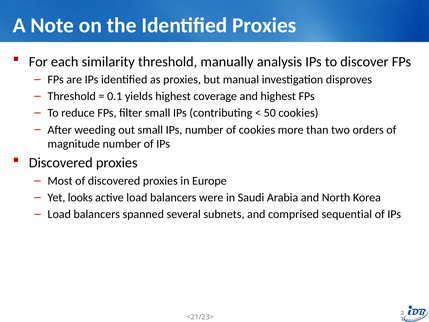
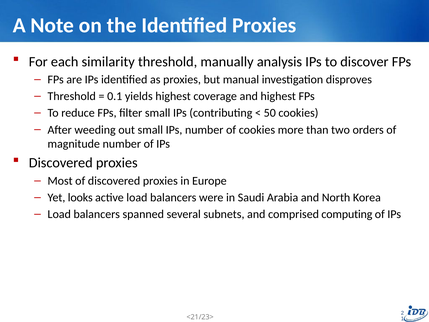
sequential: sequential -> computing
